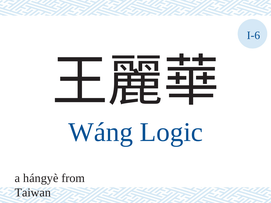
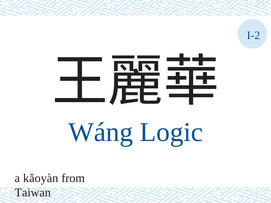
I-6: I-6 -> I-2
hángyè: hángyè -> kǎoyàn
